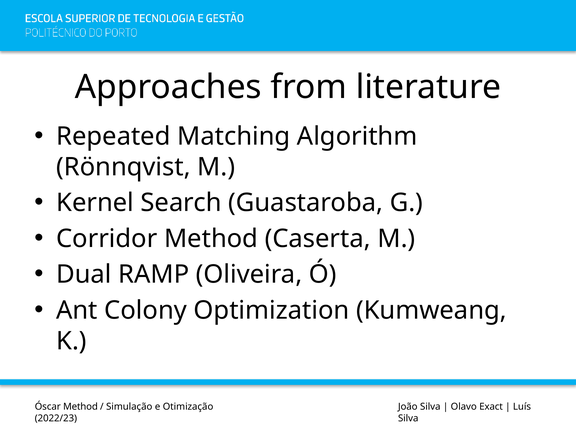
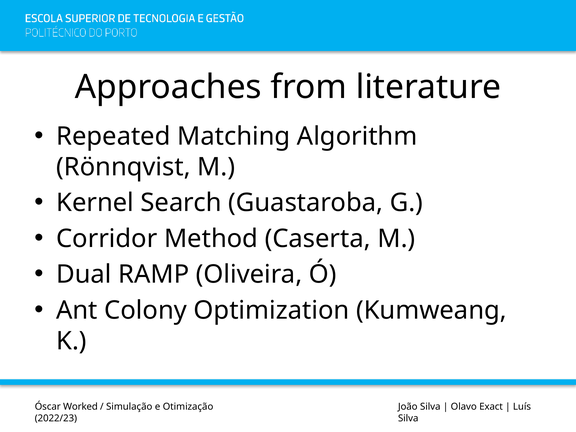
Óscar Method: Method -> Worked
